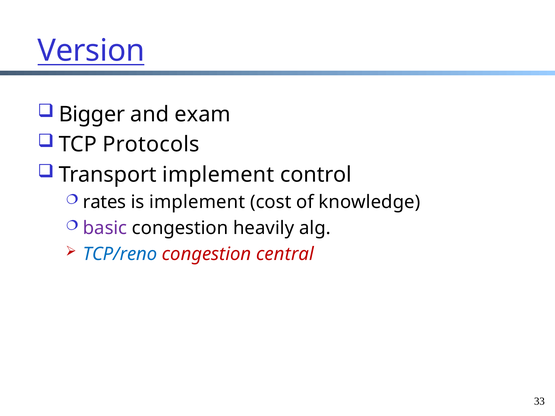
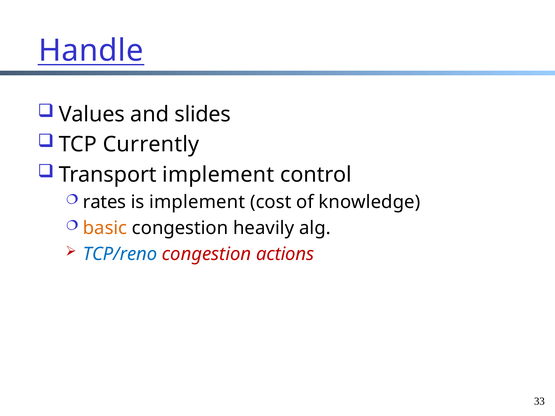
Version: Version -> Handle
Bigger: Bigger -> Values
exam: exam -> slides
Protocols: Protocols -> Currently
basic colour: purple -> orange
central: central -> actions
